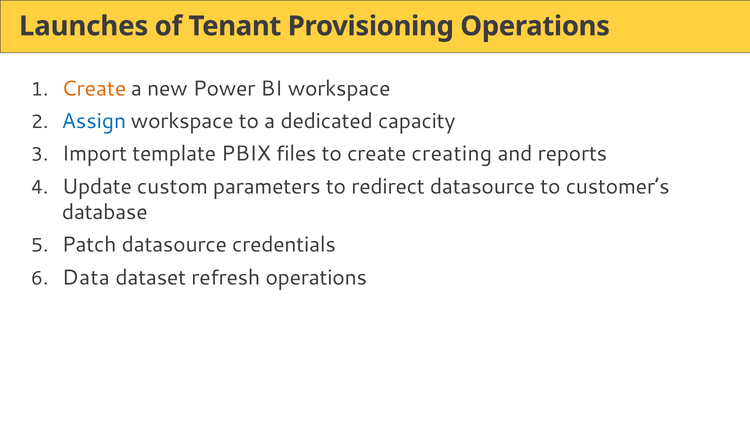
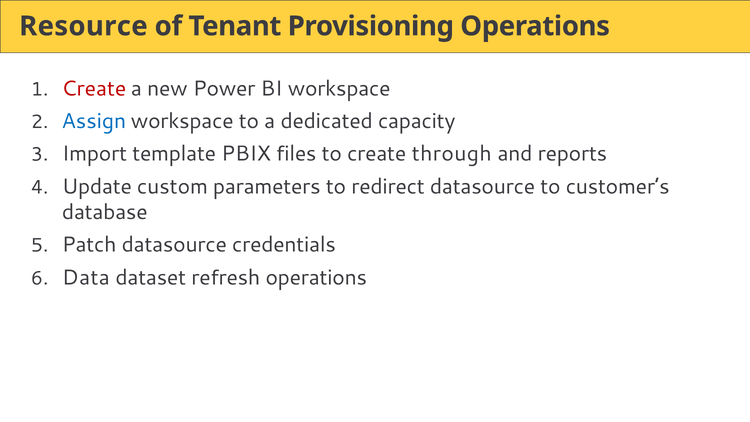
Launches: Launches -> Resource
Create at (94, 88) colour: orange -> red
creating: creating -> through
